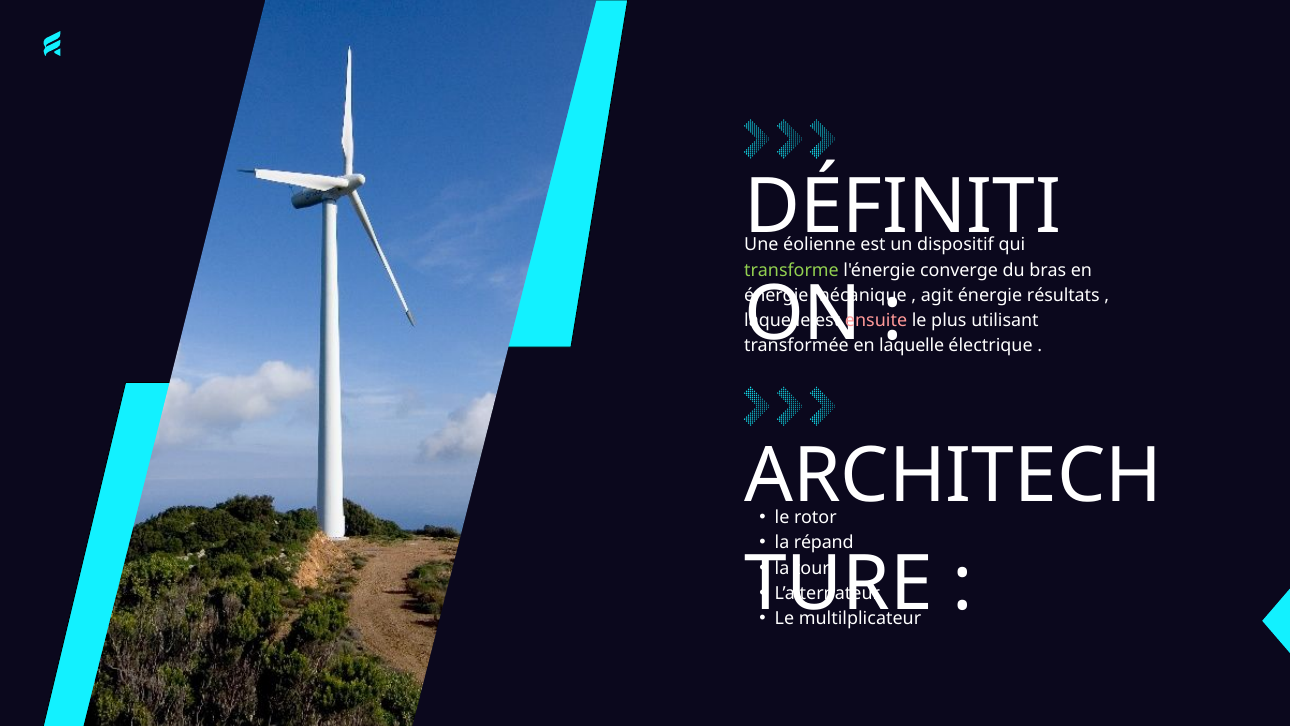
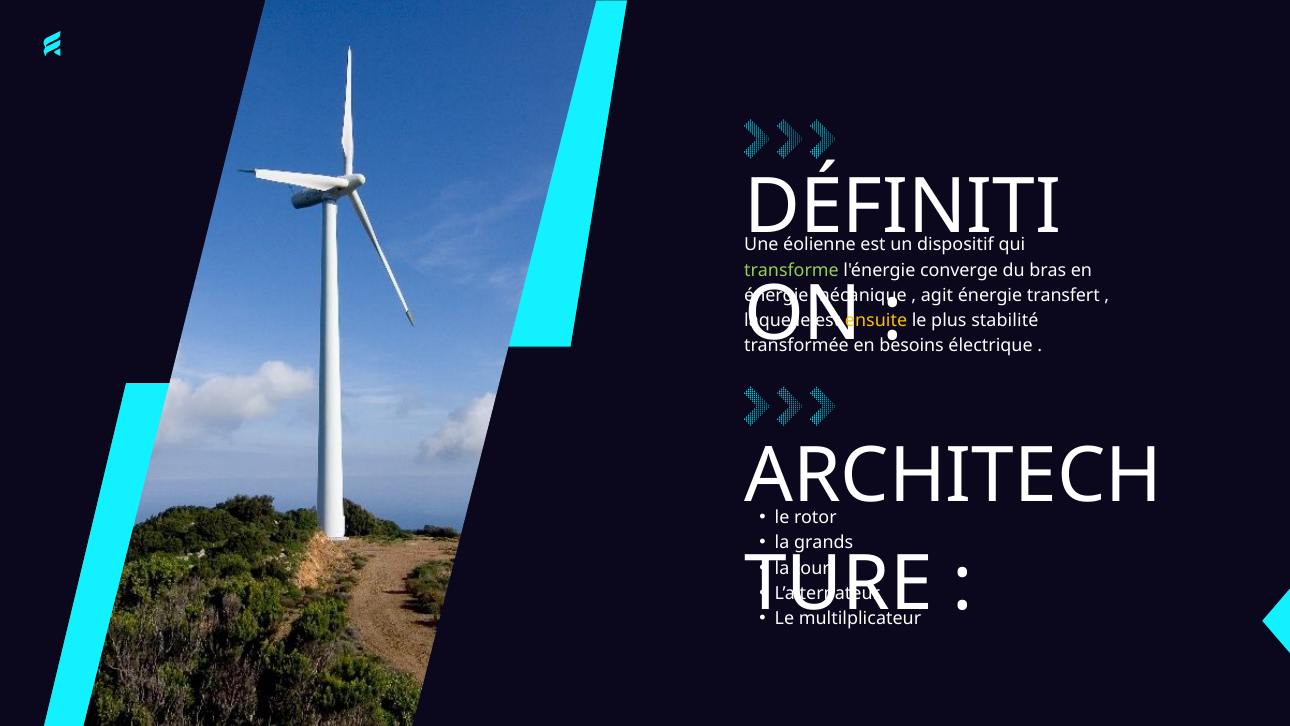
résultats: résultats -> transfert
ensuite colour: pink -> yellow
utilisant: utilisant -> stabilité
laquelle at (912, 345): laquelle -> besoins
répand: répand -> grands
